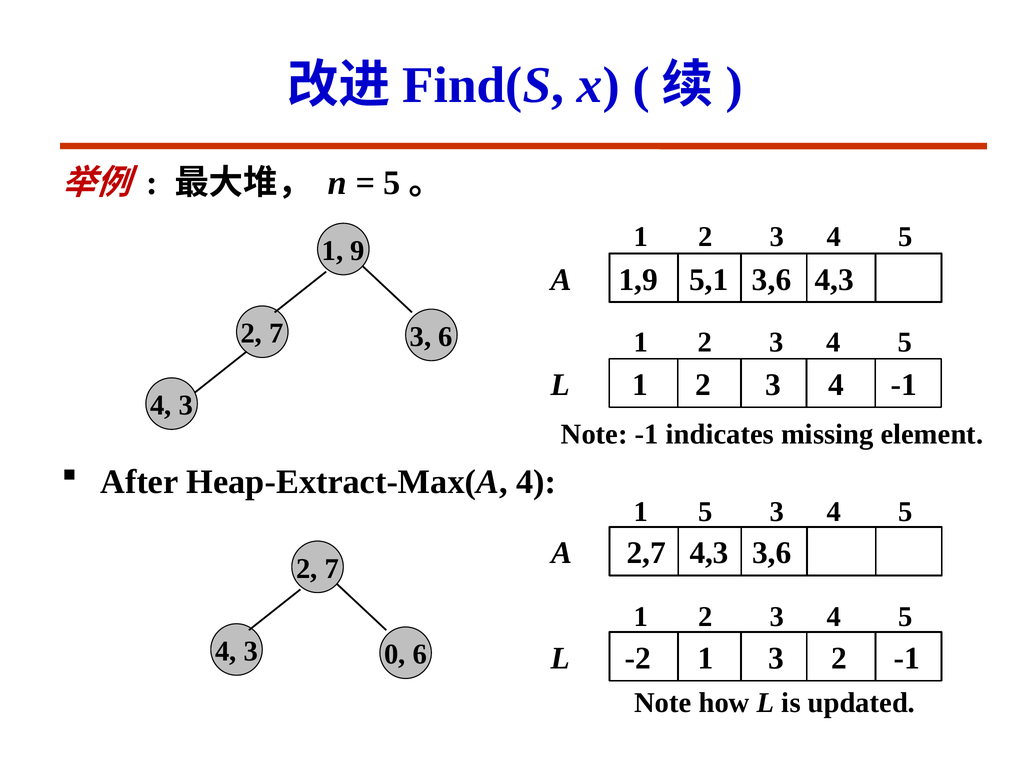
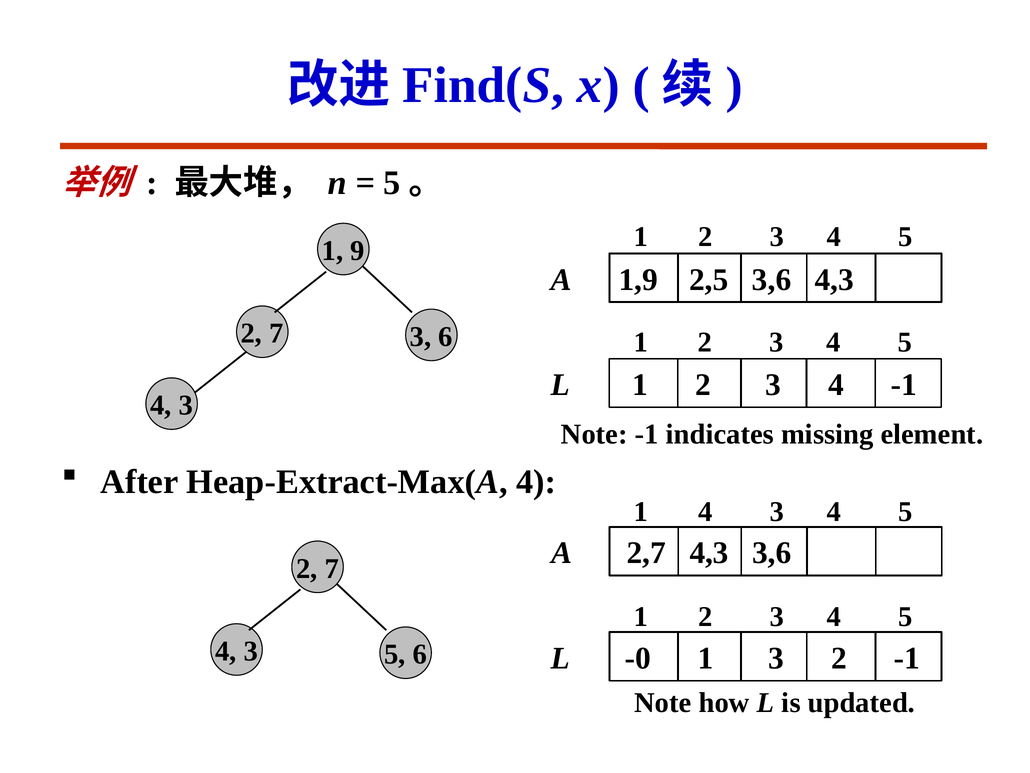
5,1: 5,1 -> 2,5
1 5: 5 -> 4
3 0: 0 -> 5
-2: -2 -> -0
